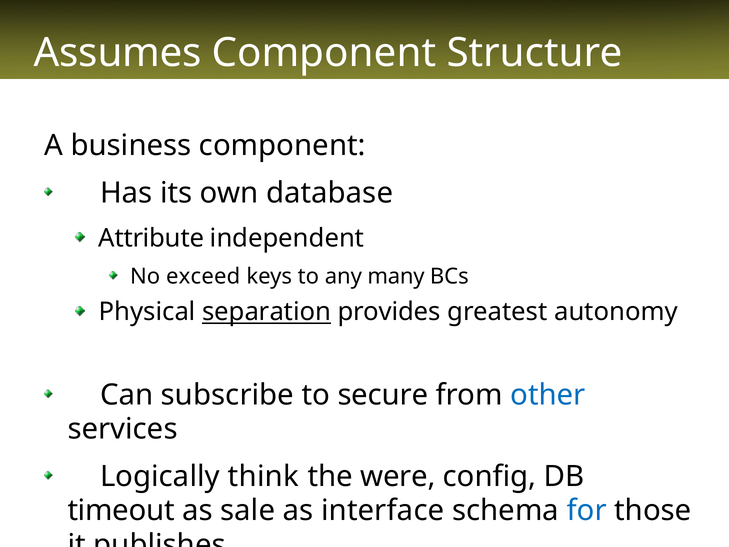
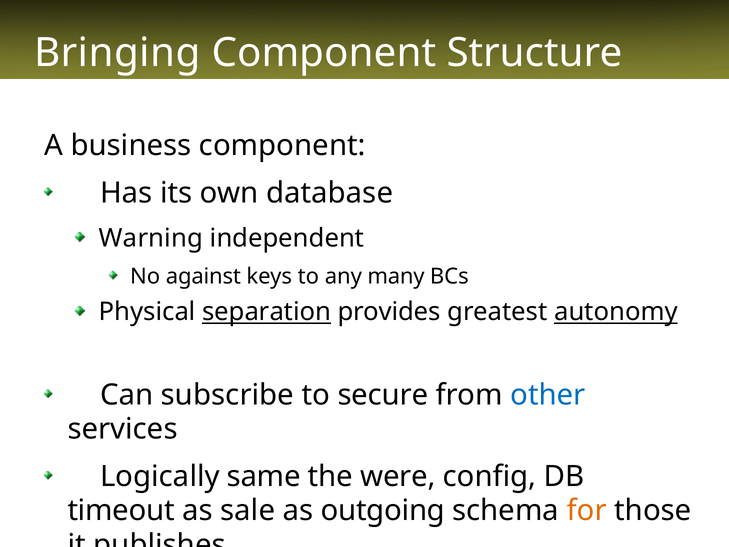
Assumes: Assumes -> Bringing
Attribute: Attribute -> Warning
exceed: exceed -> against
autonomy underline: none -> present
think: think -> same
interface: interface -> outgoing
for colour: blue -> orange
